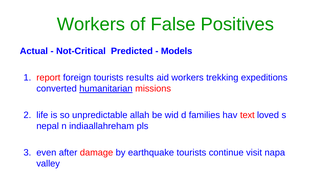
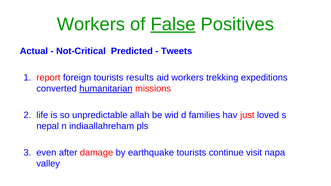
False underline: none -> present
Models: Models -> Tweets
text: text -> just
